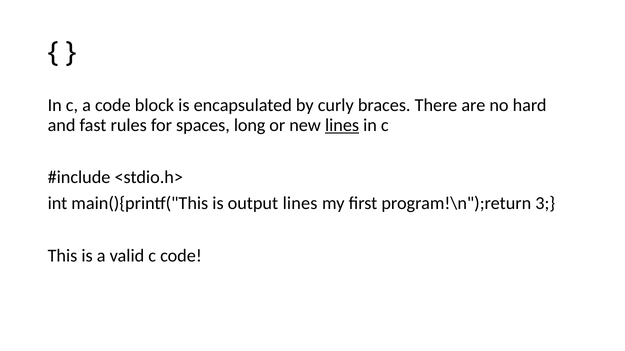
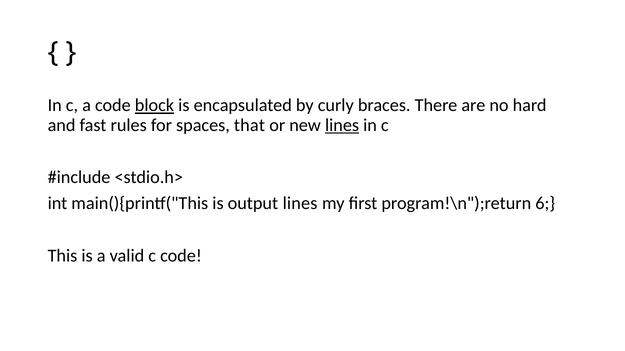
block underline: none -> present
long: long -> that
3: 3 -> 6
